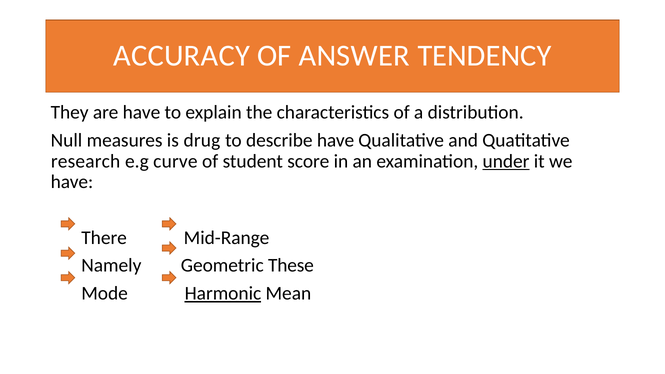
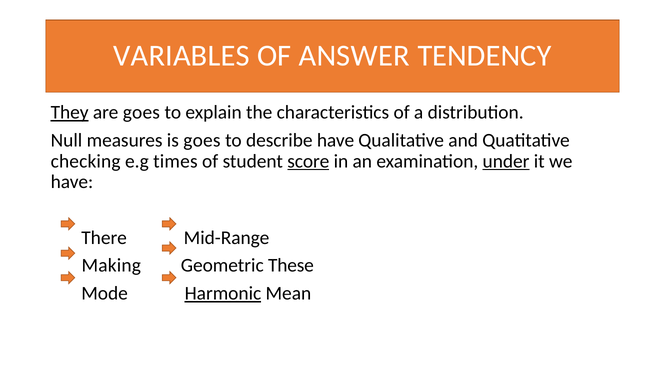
ACCURACY: ACCURACY -> VARIABLES
They underline: none -> present
are have: have -> goes
is drug: drug -> goes
research: research -> checking
curve: curve -> times
score underline: none -> present
Namely: Namely -> Making
